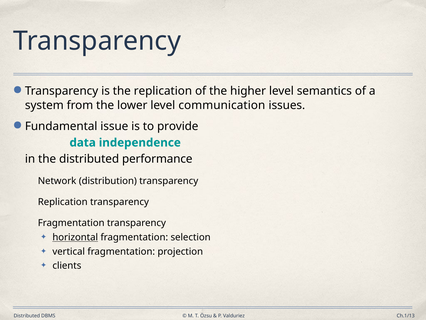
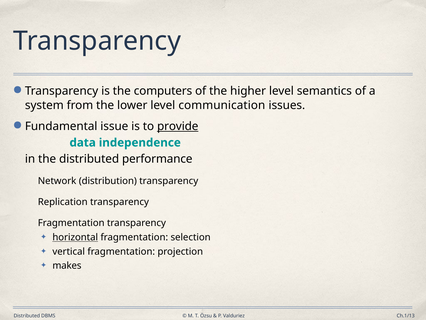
the replication: replication -> computers
provide underline: none -> present
clients: clients -> makes
